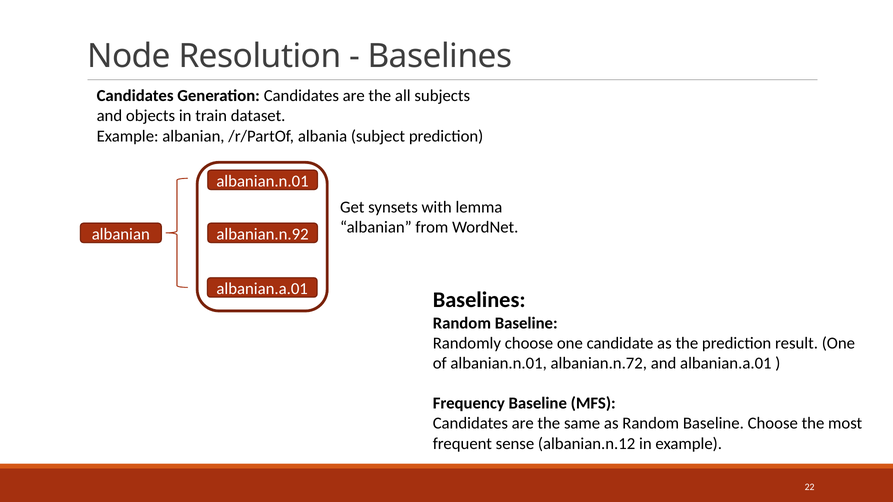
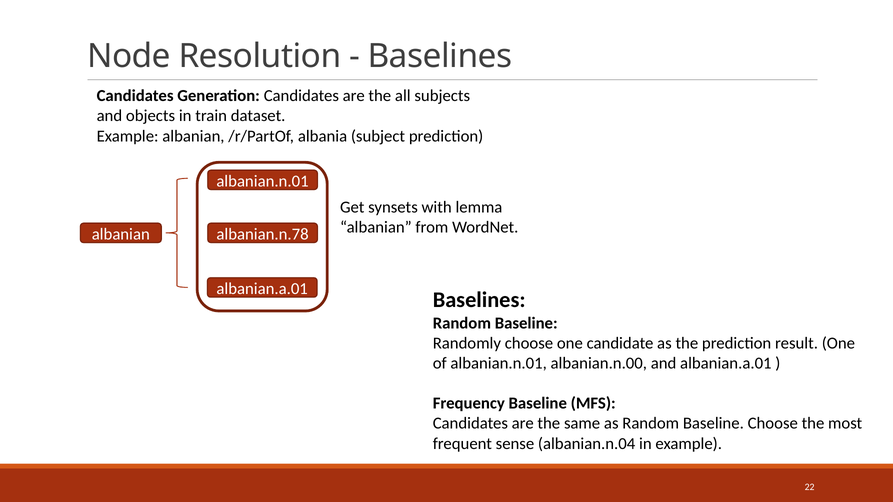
albanian.n.92: albanian.n.92 -> albanian.n.78
albanian.n.72: albanian.n.72 -> albanian.n.00
albanian.n.12: albanian.n.12 -> albanian.n.04
